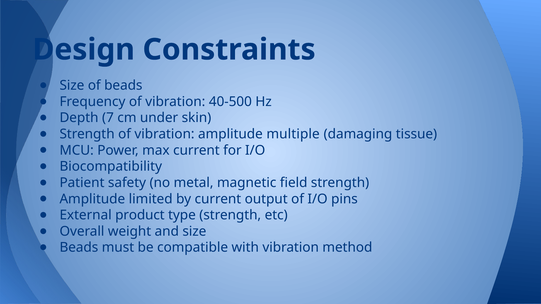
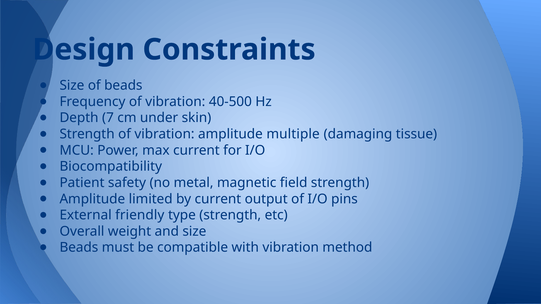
product: product -> friendly
